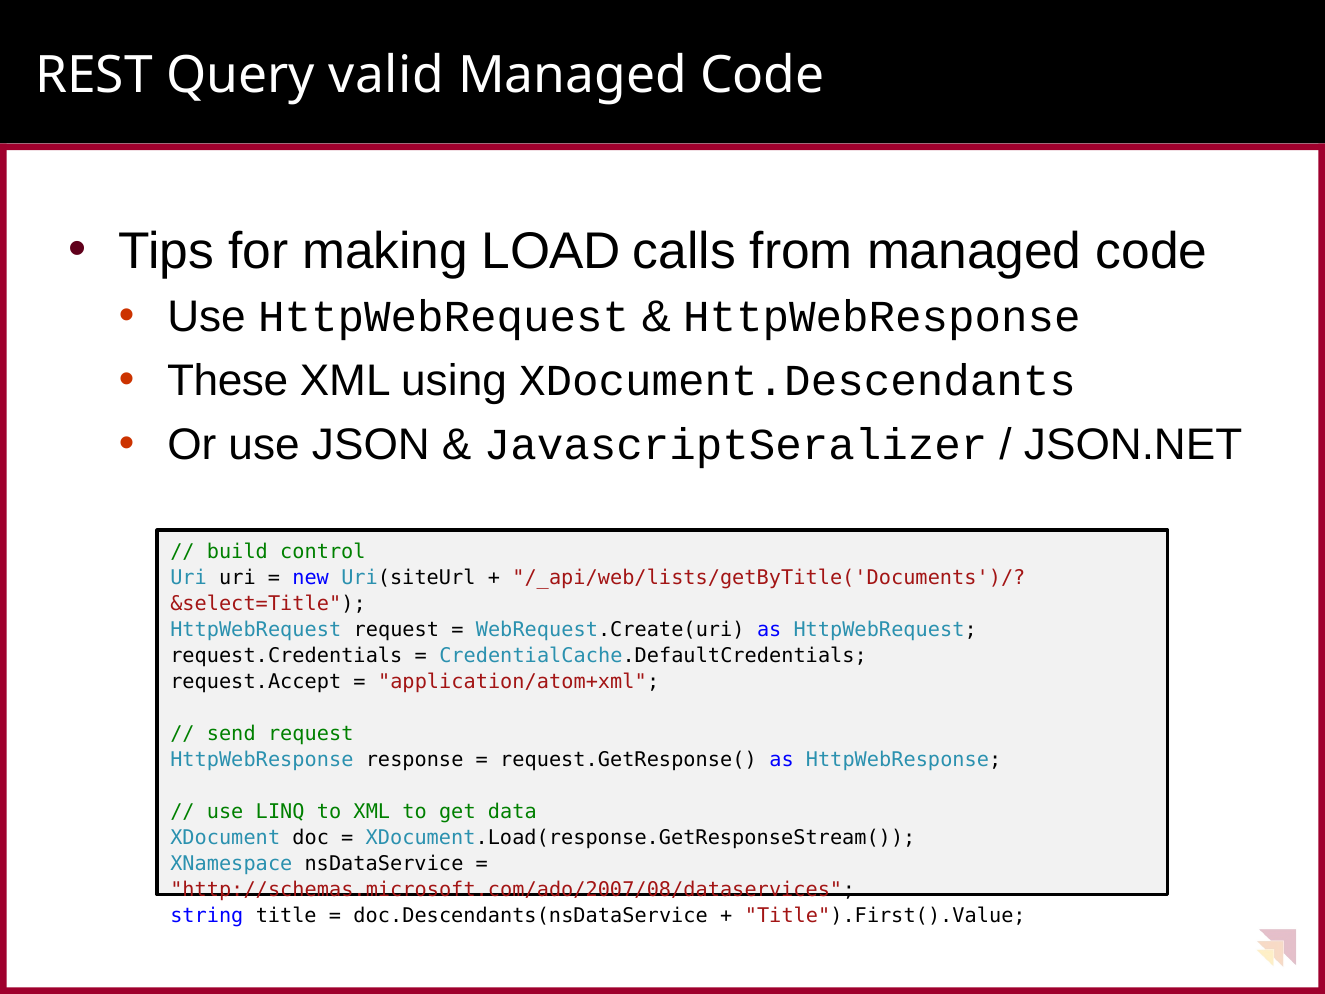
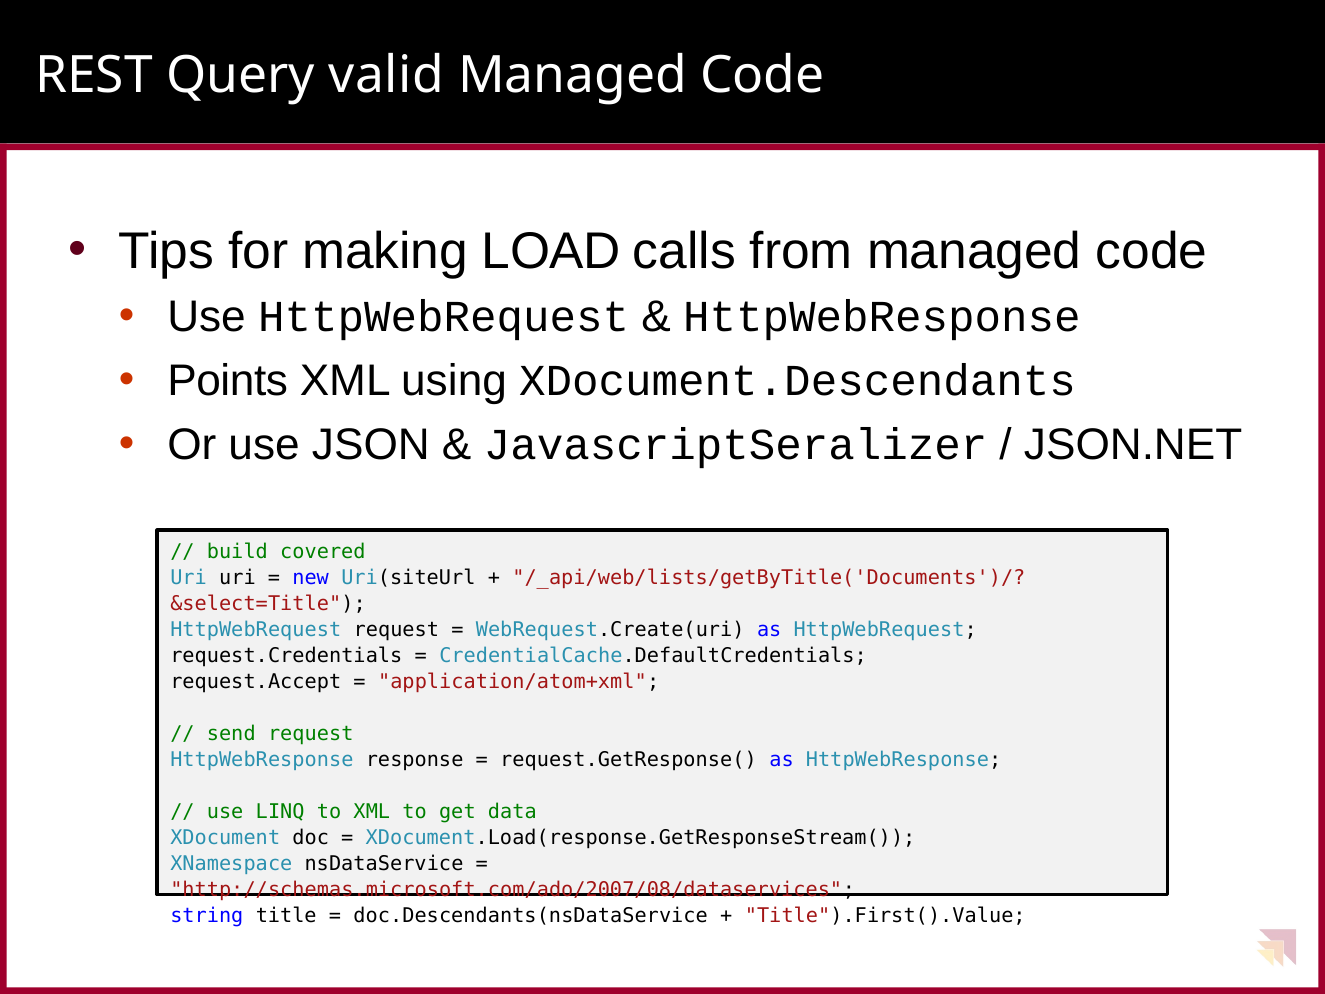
These: These -> Points
control: control -> covered
